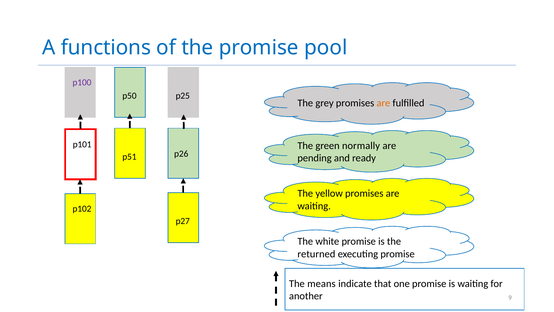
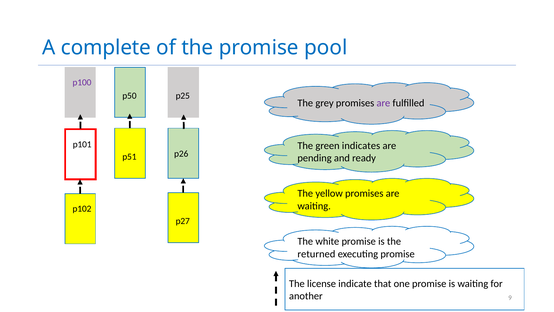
functions: functions -> complete
are at (383, 103) colour: orange -> purple
normally: normally -> indicates
means: means -> license
